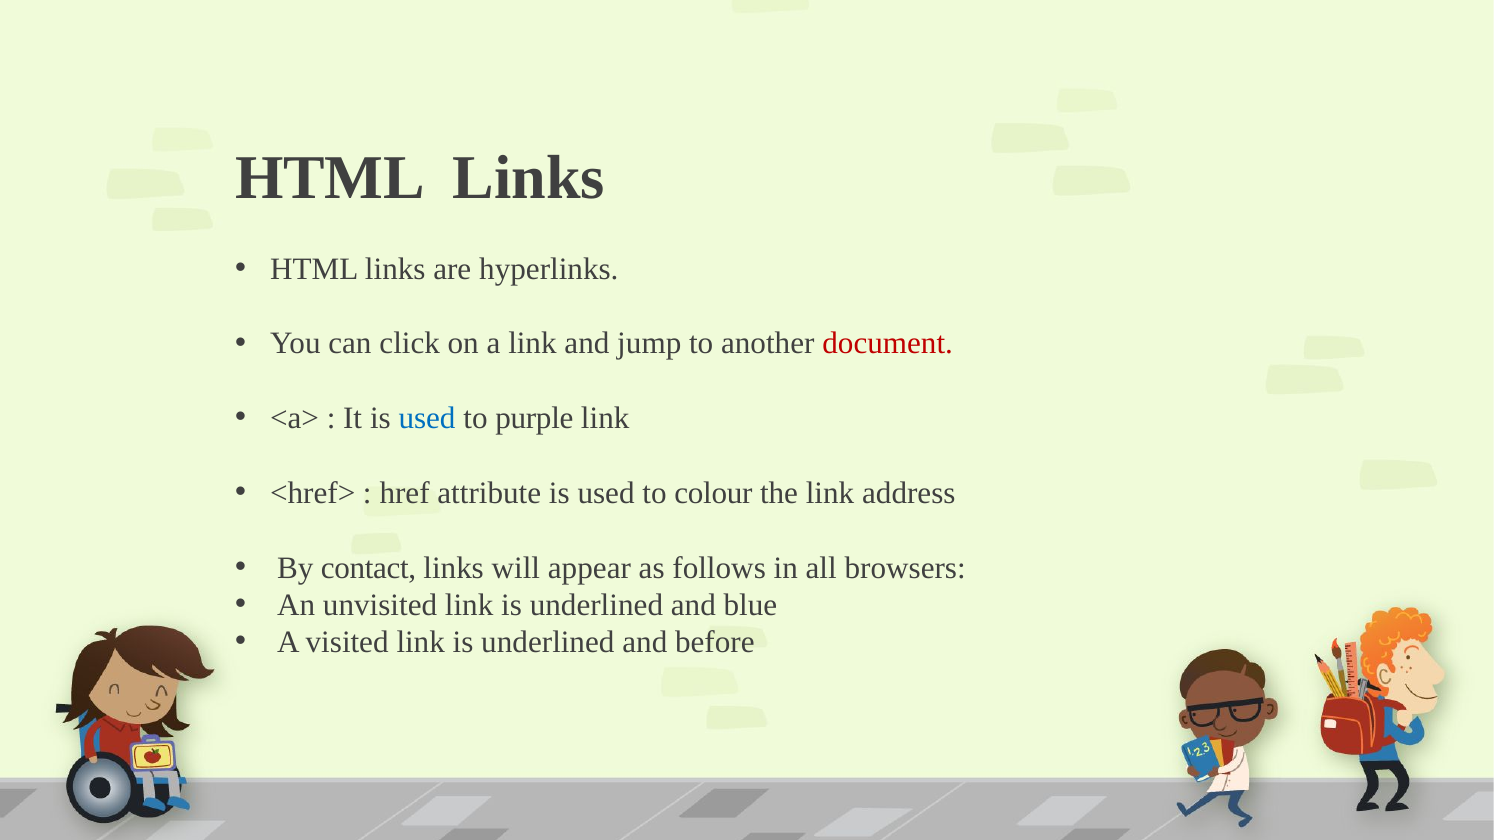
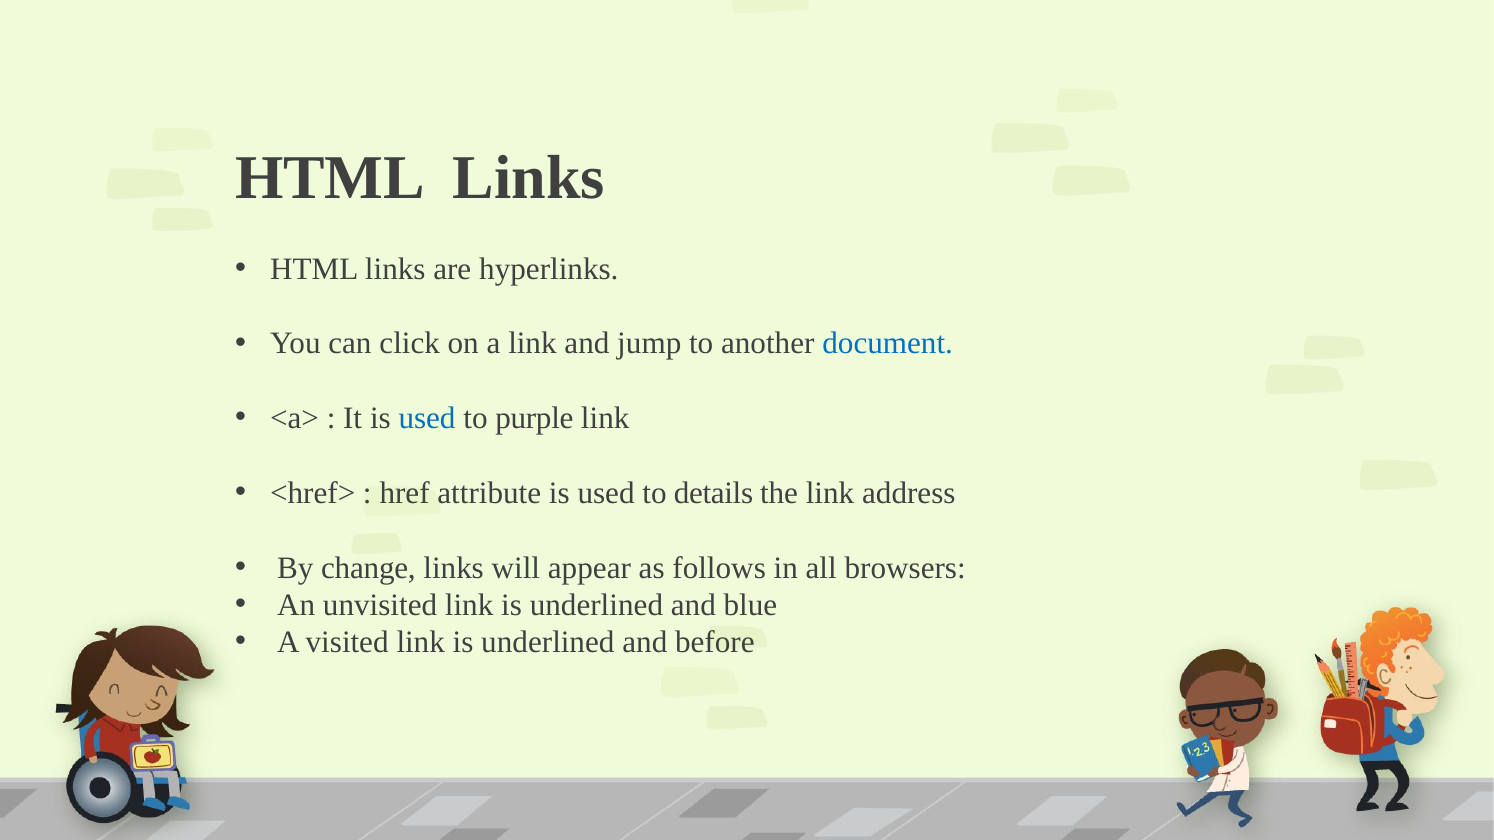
document colour: red -> blue
colour: colour -> details
contact: contact -> change
